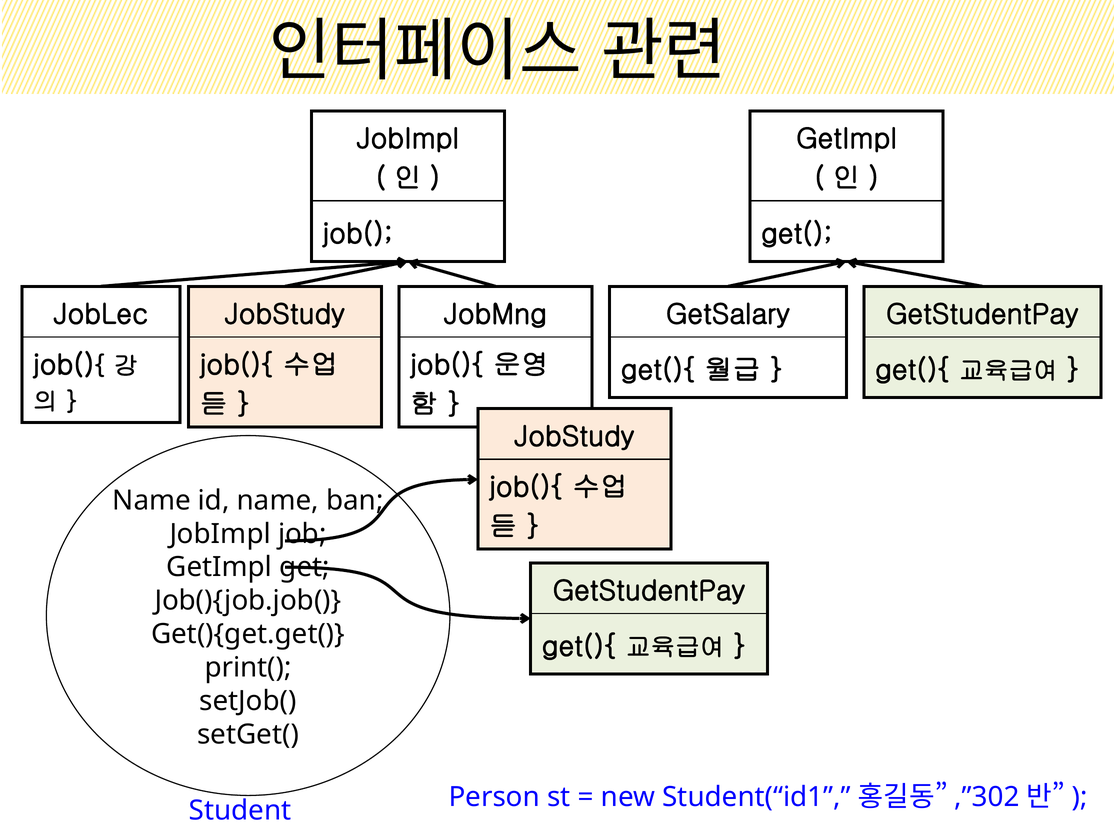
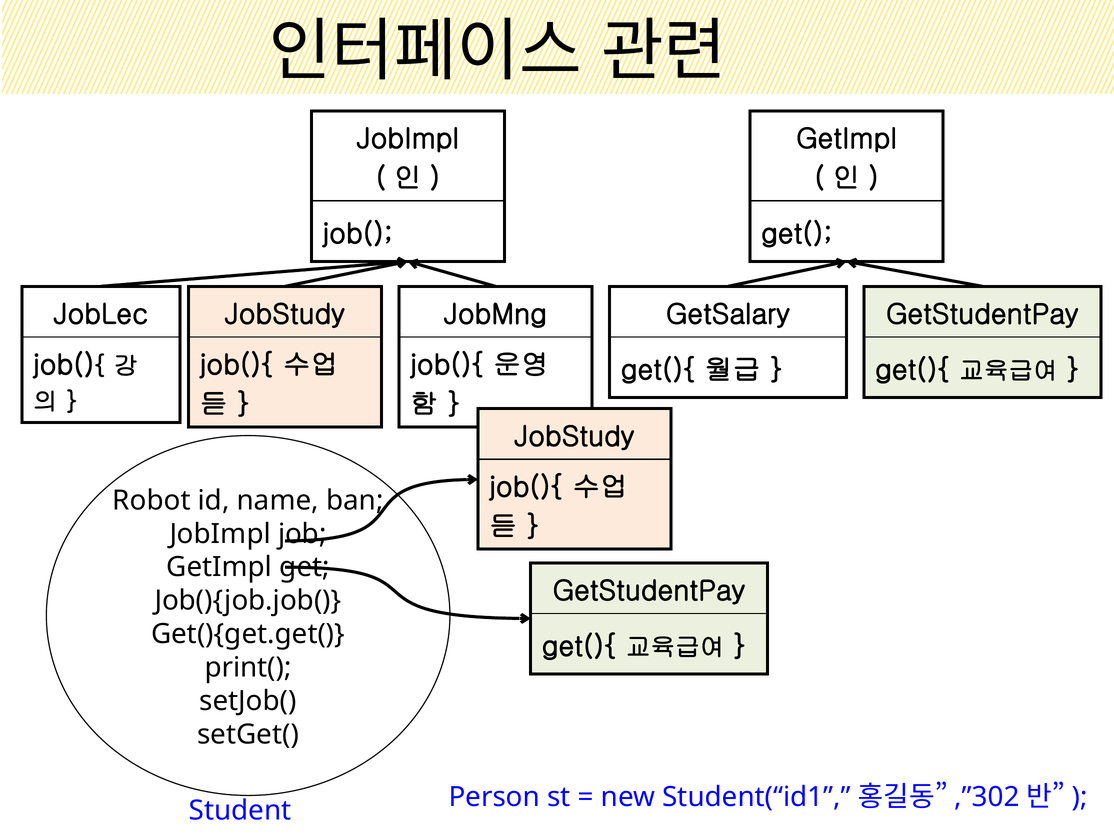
Name at (152, 500): Name -> Robot
